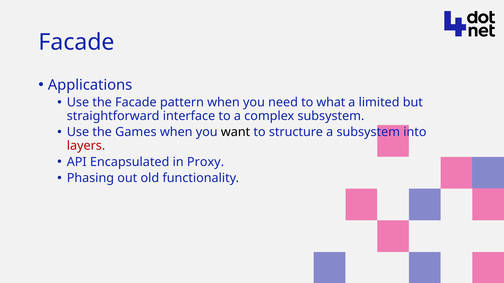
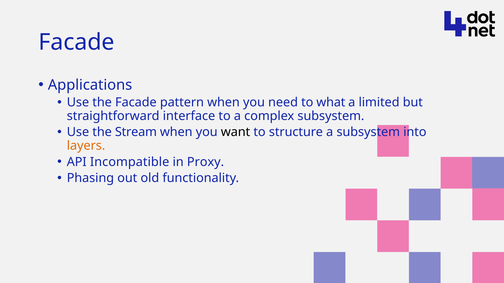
Games: Games -> Stream
layers colour: red -> orange
Encapsulated: Encapsulated -> Incompatible
